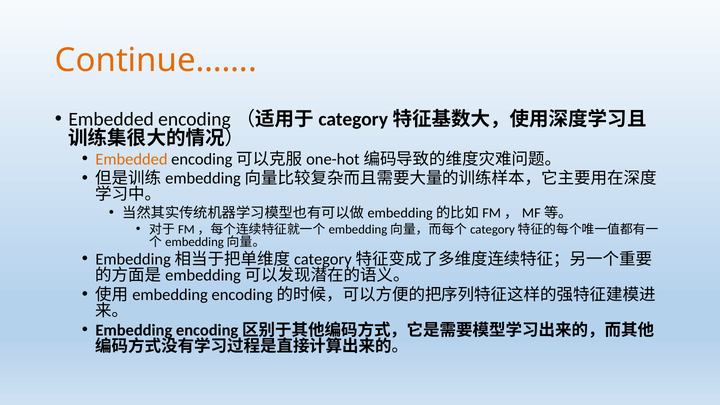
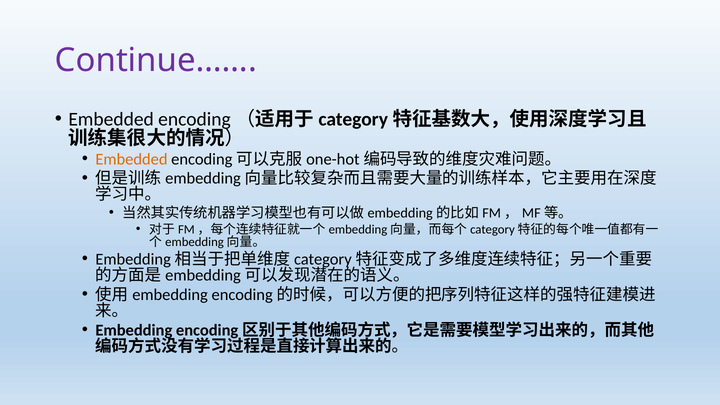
Continue…… colour: orange -> purple
